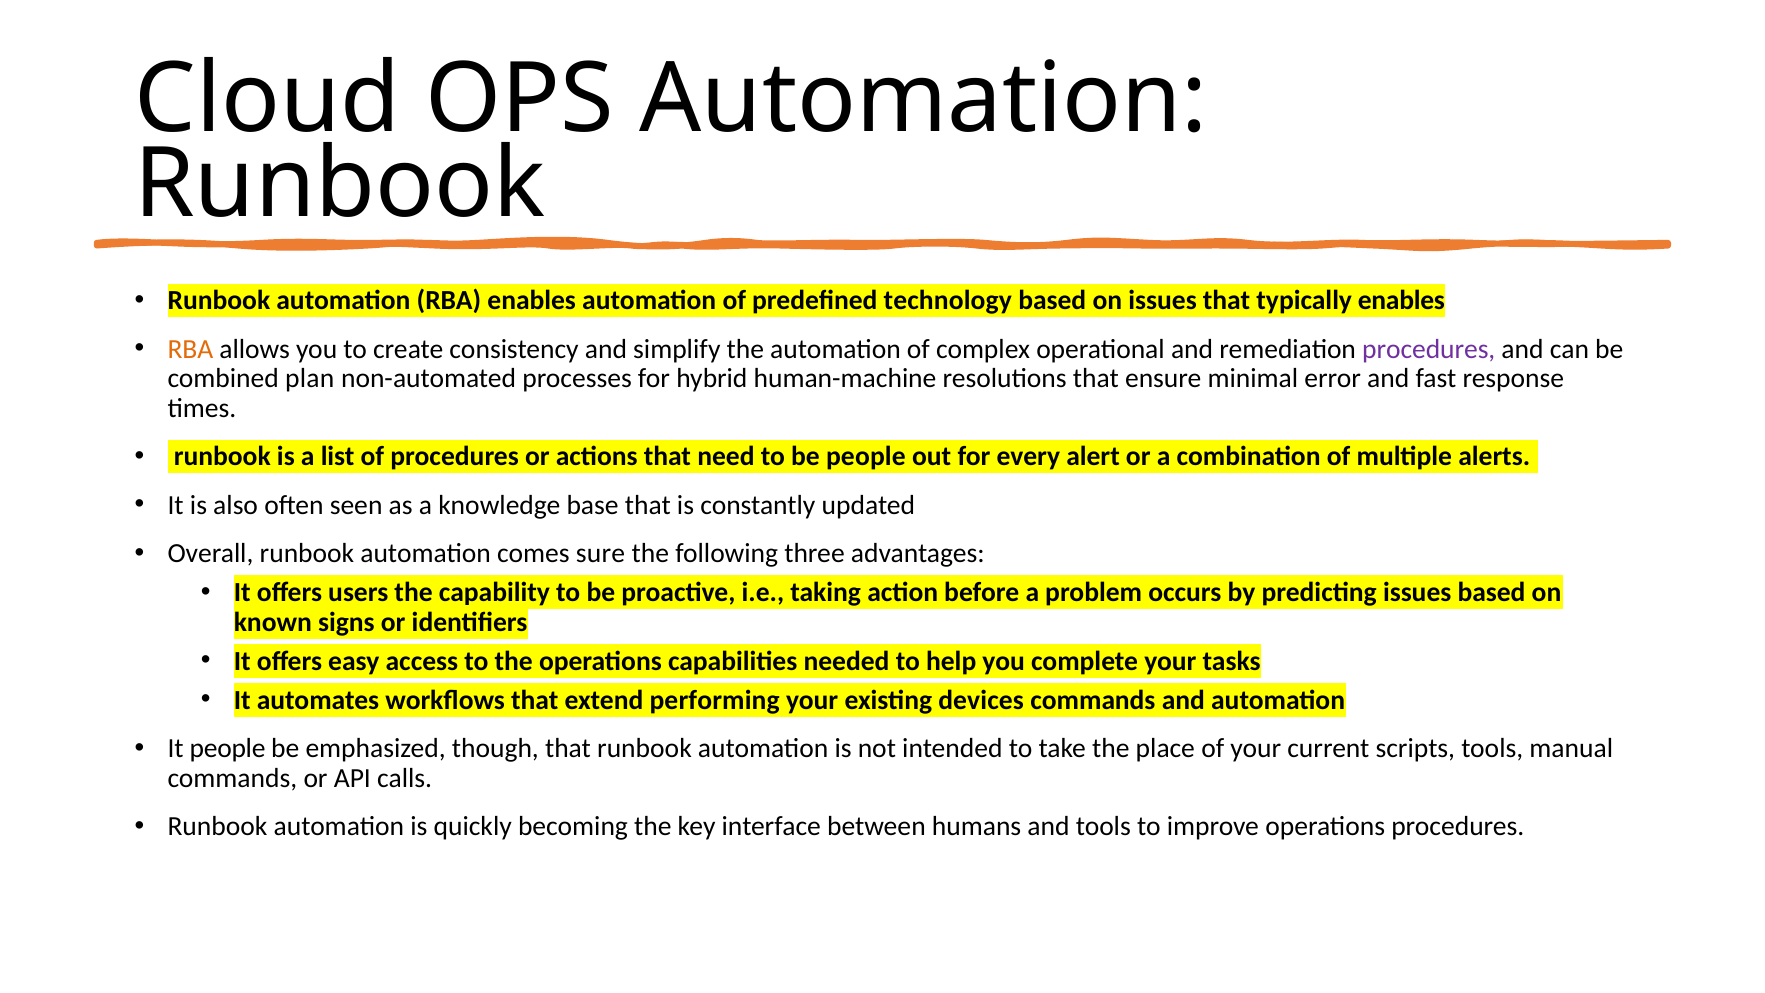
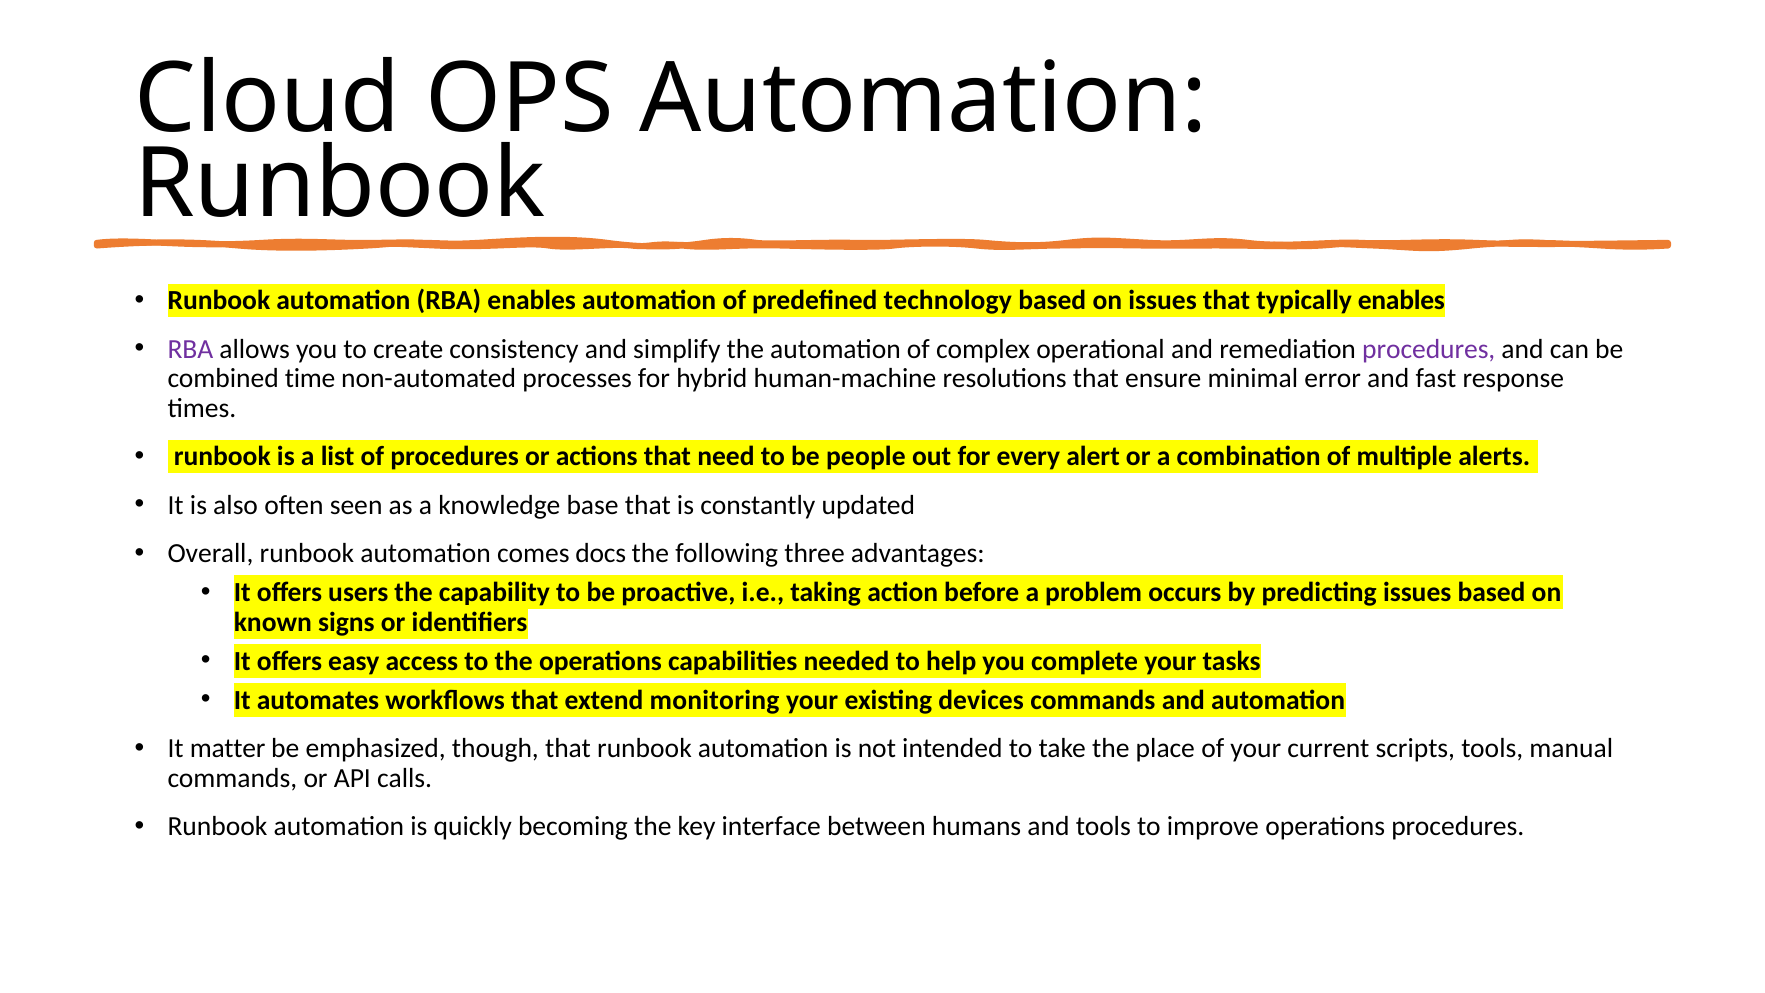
RBA at (190, 349) colour: orange -> purple
plan: plan -> time
sure: sure -> docs
performing: performing -> monitoring
It people: people -> matter
